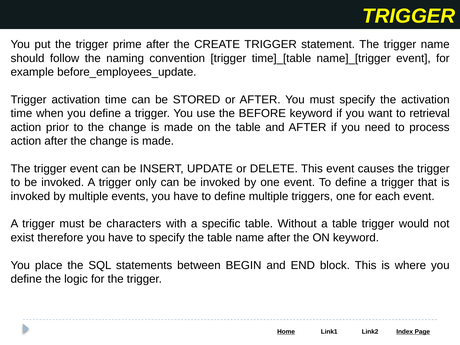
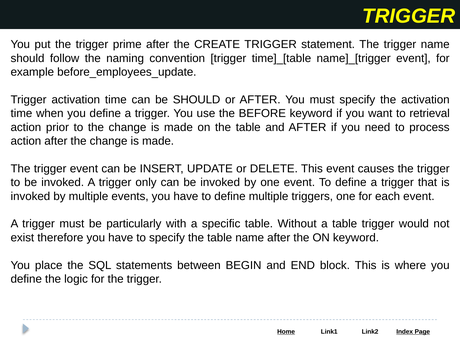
be STORED: STORED -> SHOULD
characters: characters -> particularly
